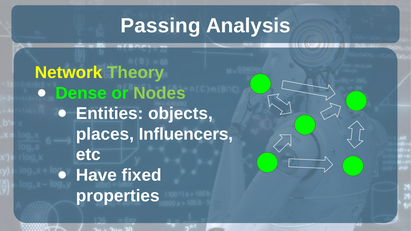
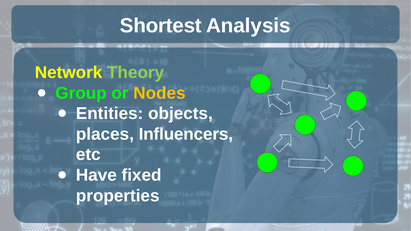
Passing: Passing -> Shortest
Dense: Dense -> Group
Nodes colour: light green -> yellow
